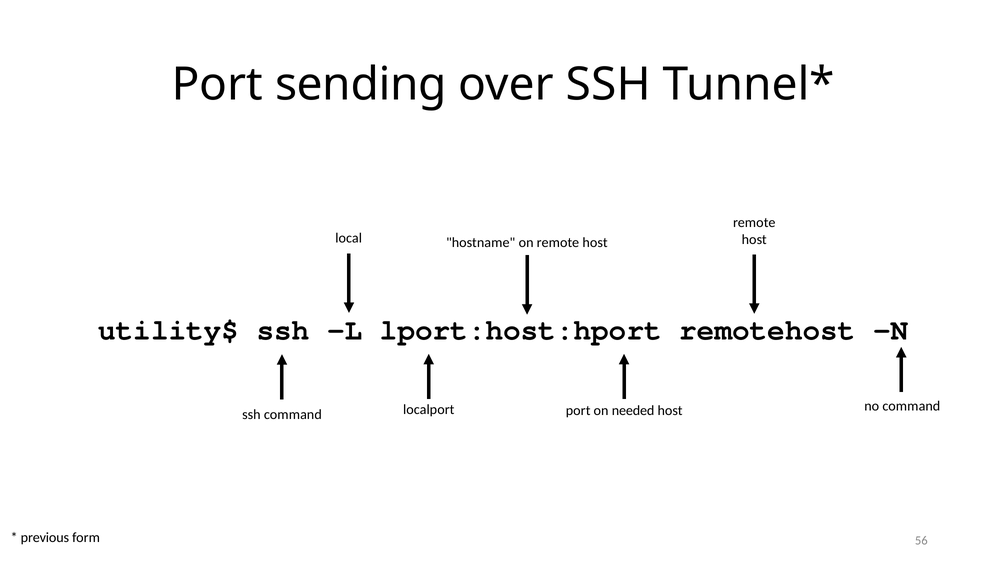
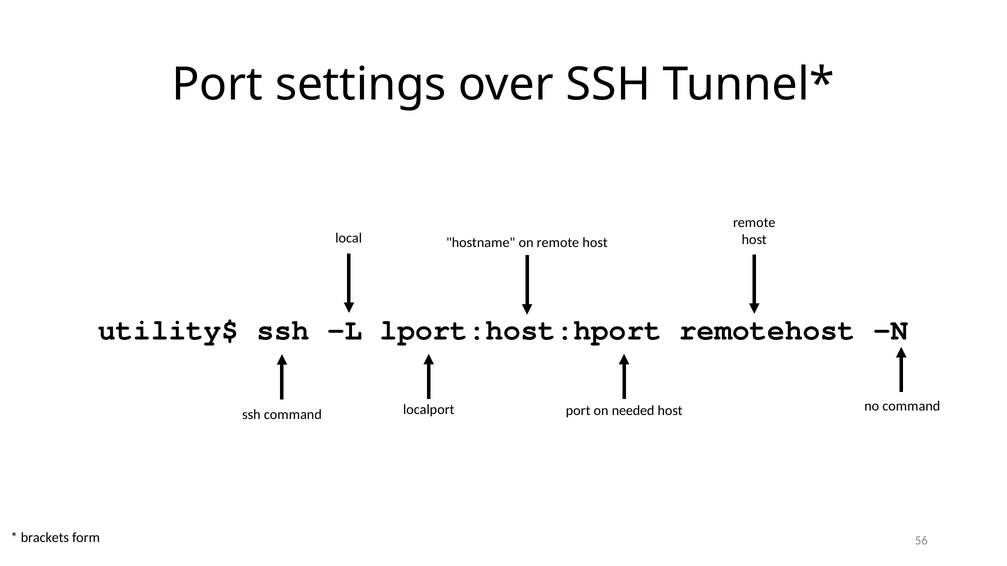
sending: sending -> settings
previous: previous -> brackets
